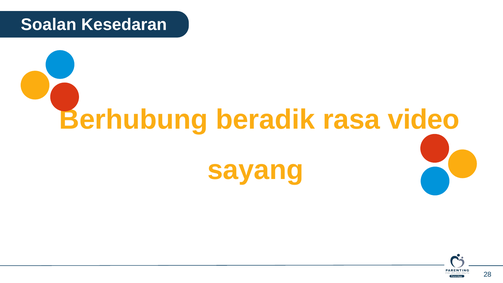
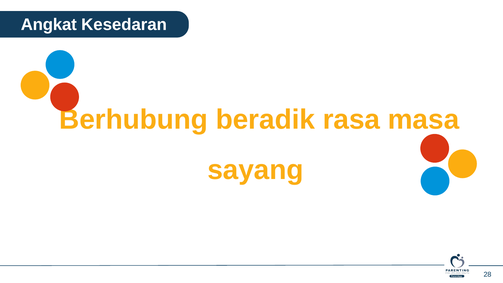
Soalan: Soalan -> Angkat
video: video -> masa
